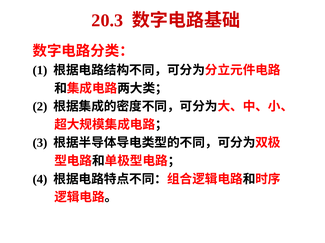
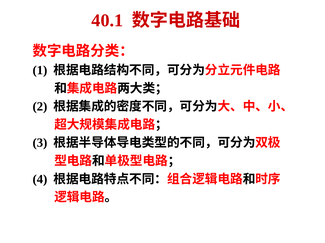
20.3: 20.3 -> 40.1
